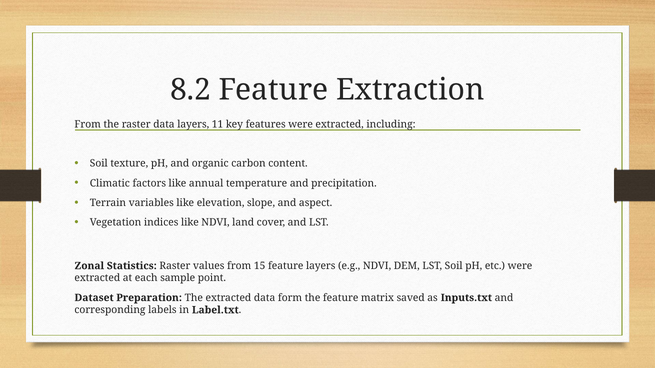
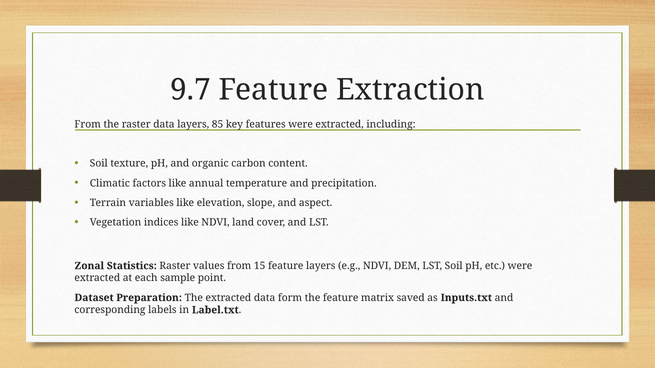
8.2: 8.2 -> 9.7
11: 11 -> 85
